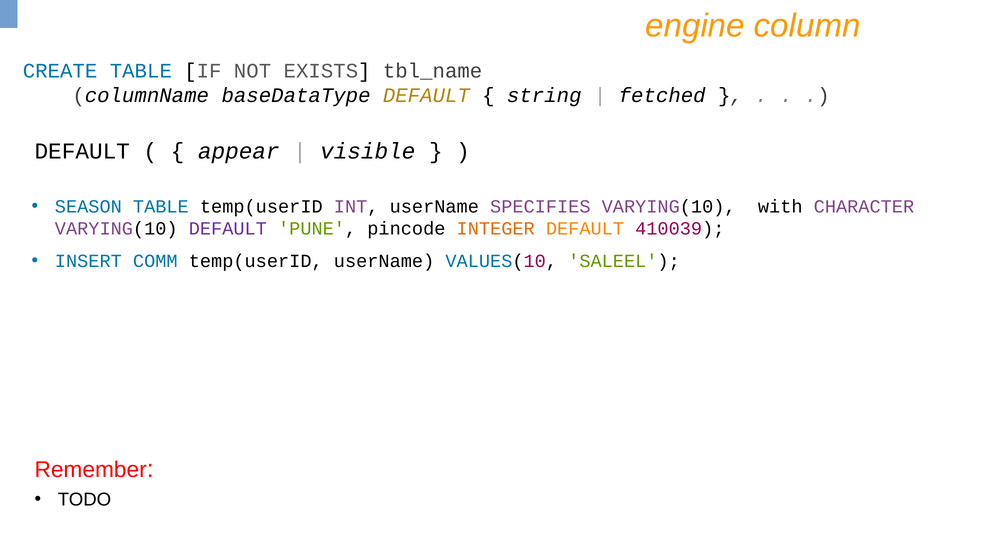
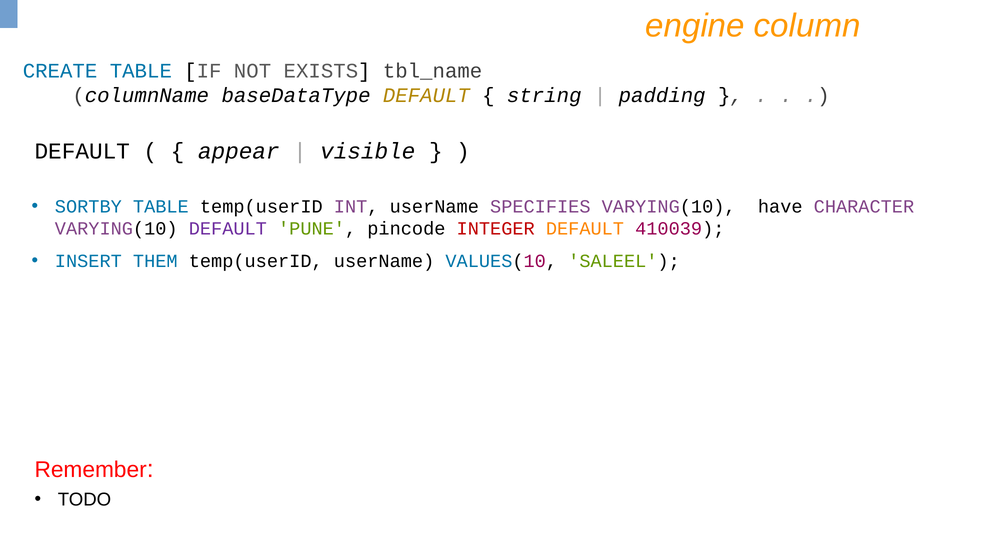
fetched: fetched -> padding
SEASON: SEASON -> SORTBY
with: with -> have
INTEGER colour: orange -> red
COMM: COMM -> THEM
